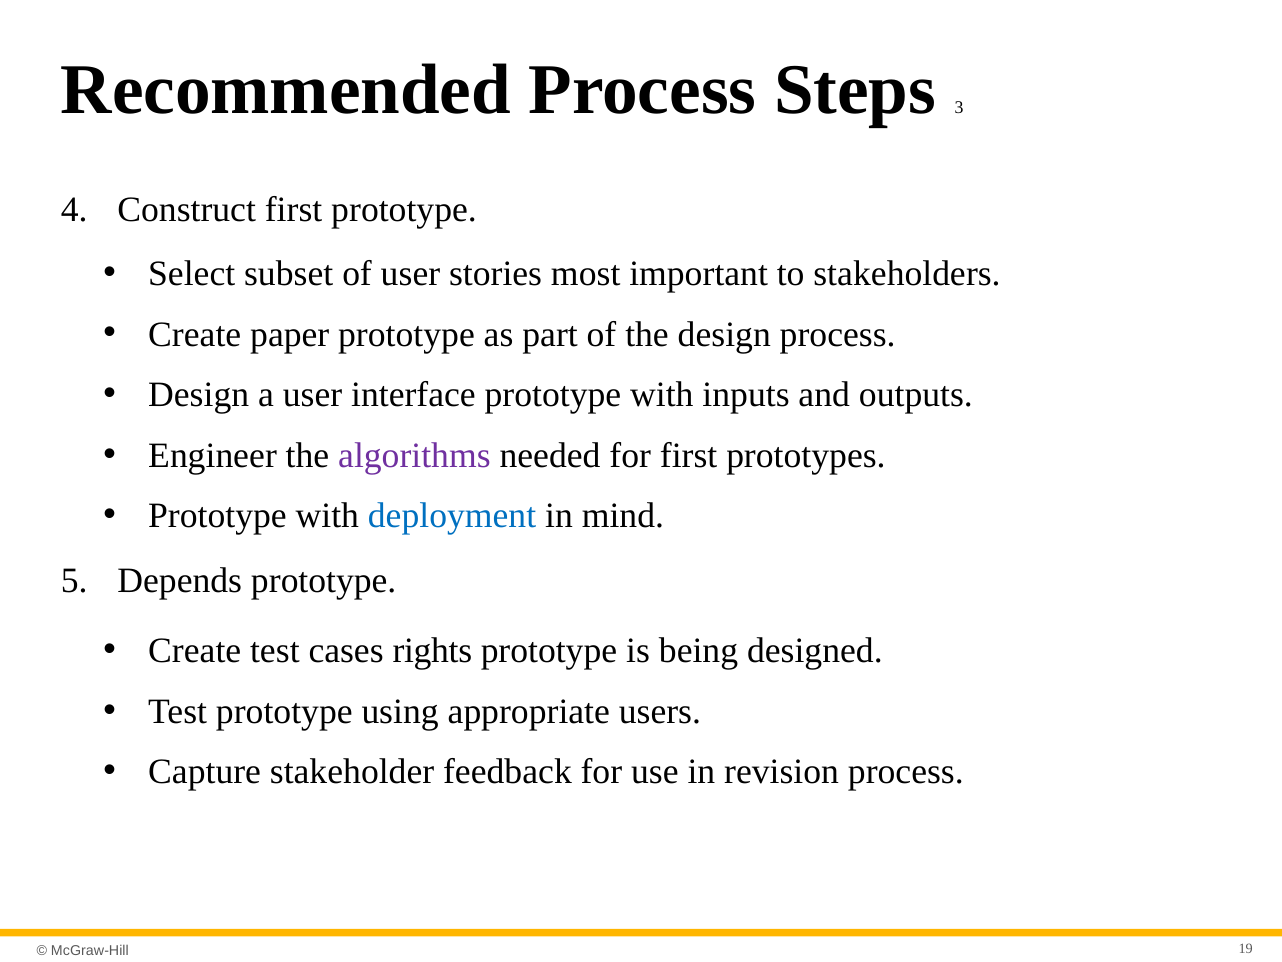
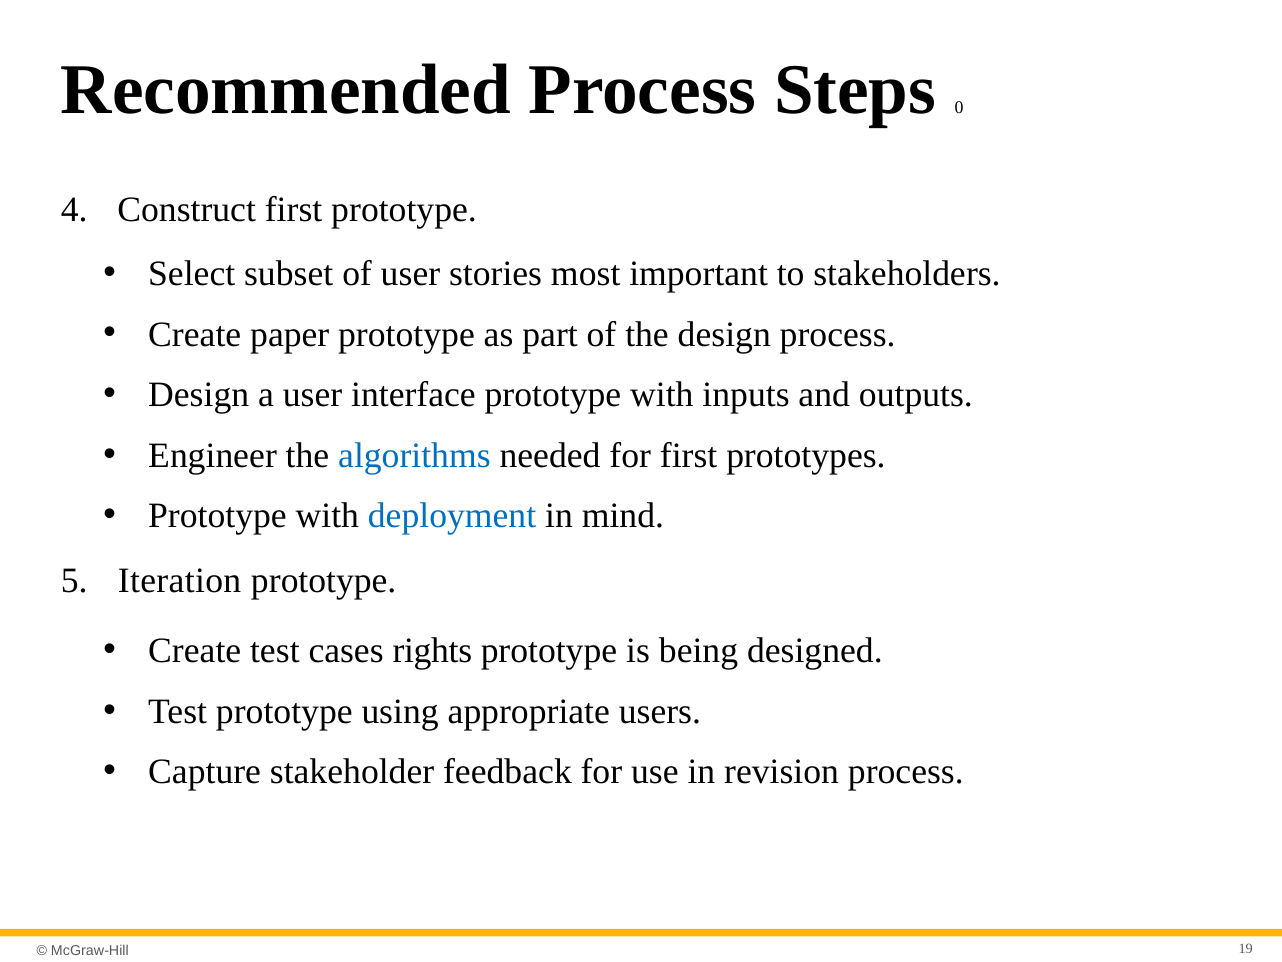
3: 3 -> 0
algorithms colour: purple -> blue
Depends: Depends -> Iteration
